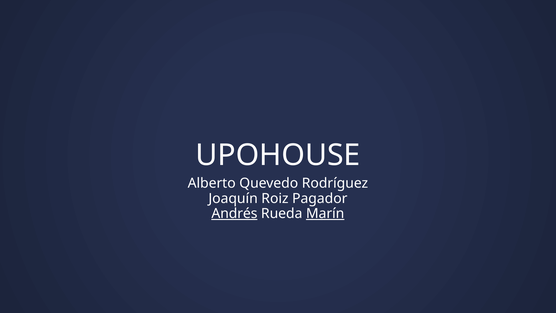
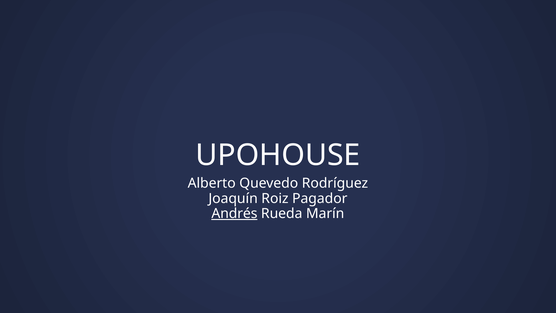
Marín underline: present -> none
